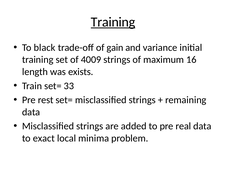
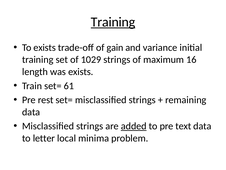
To black: black -> exists
4009: 4009 -> 1029
33: 33 -> 61
added underline: none -> present
real: real -> text
exact: exact -> letter
